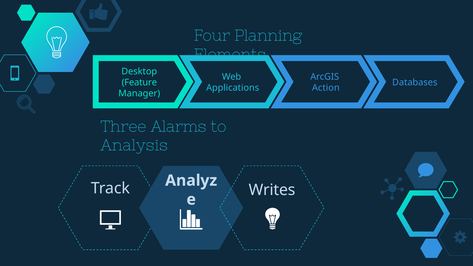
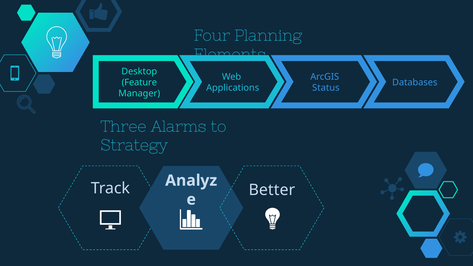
Action: Action -> Status
Analysis: Analysis -> Strategy
Writes: Writes -> Better
